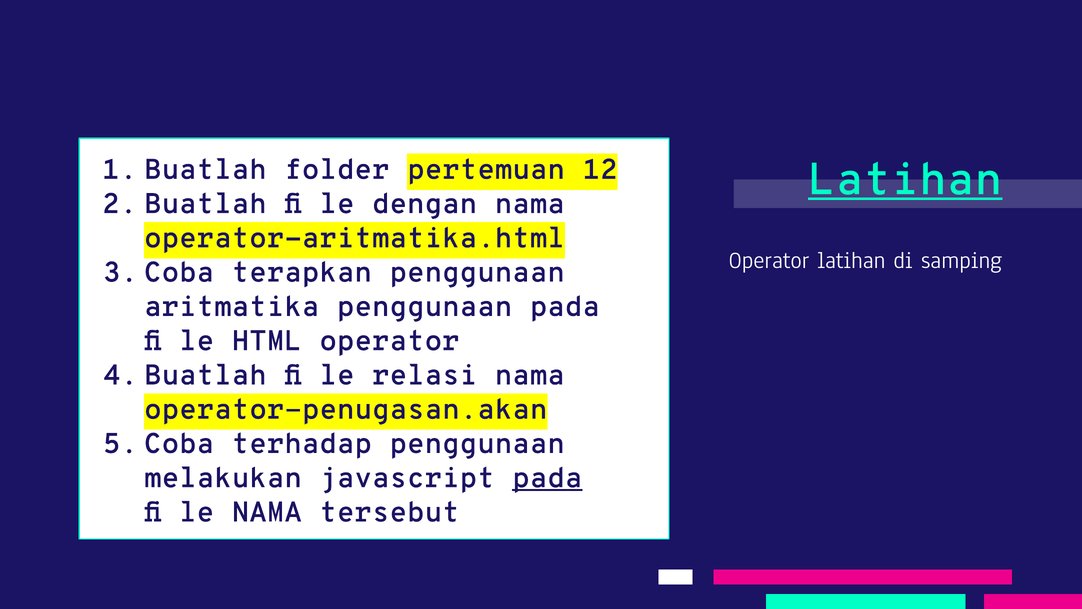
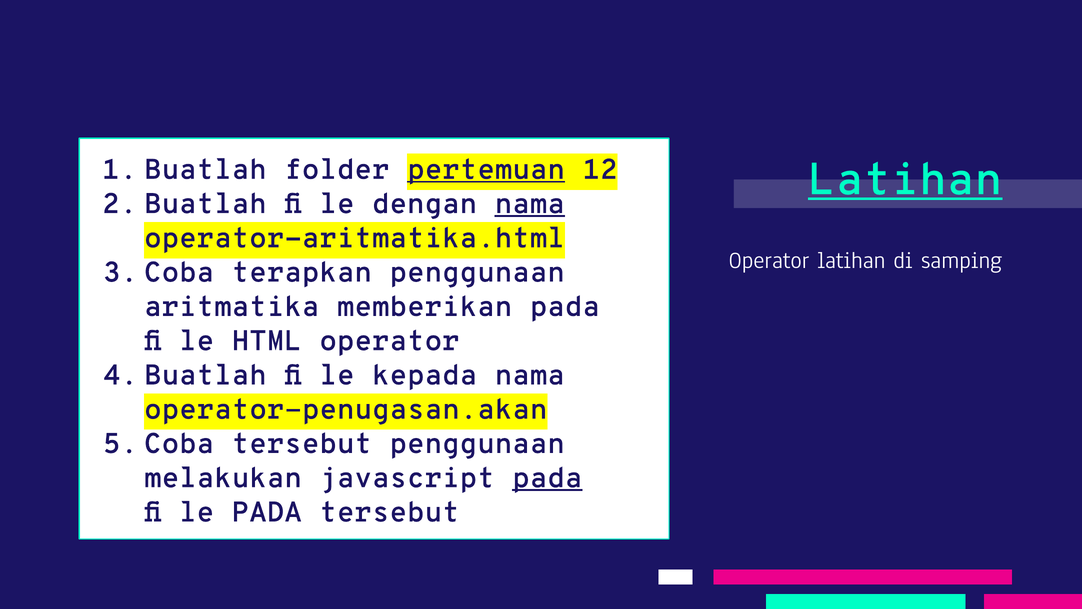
pertemuan underline: none -> present
nama at (530, 204) underline: none -> present
aritmatika penggunaan: penggunaan -> memberikan
relasi: relasi -> kepada
terhadap at (302, 443): terhadap -> tersebut
NAMA at (267, 512): NAMA -> PADA
